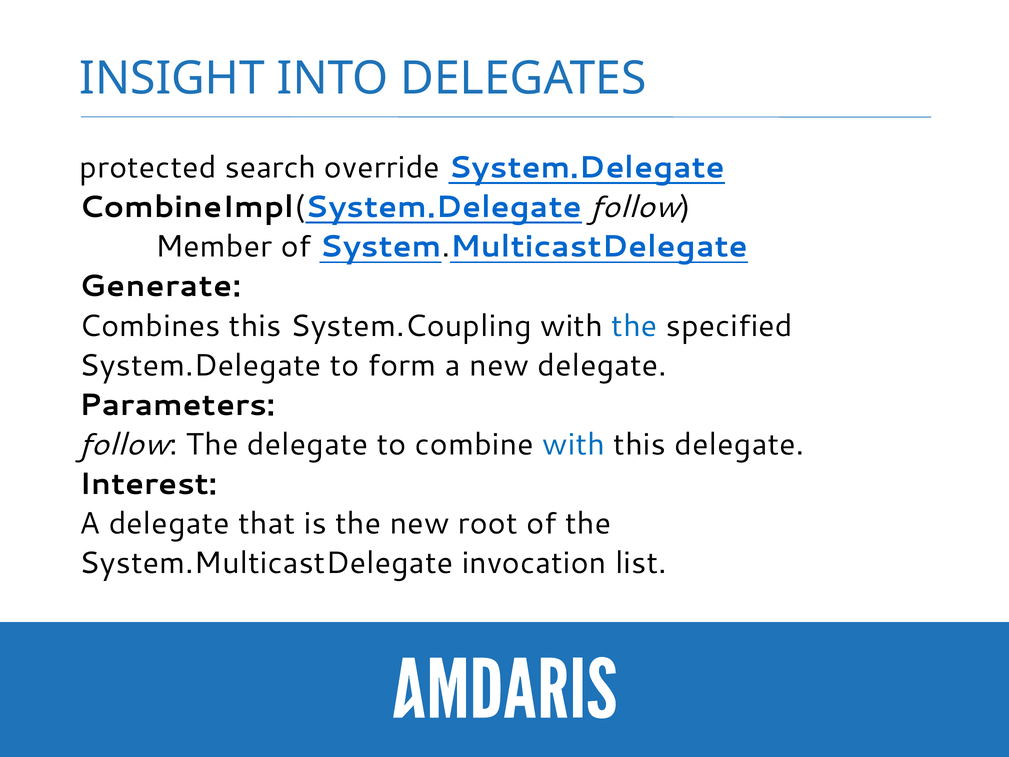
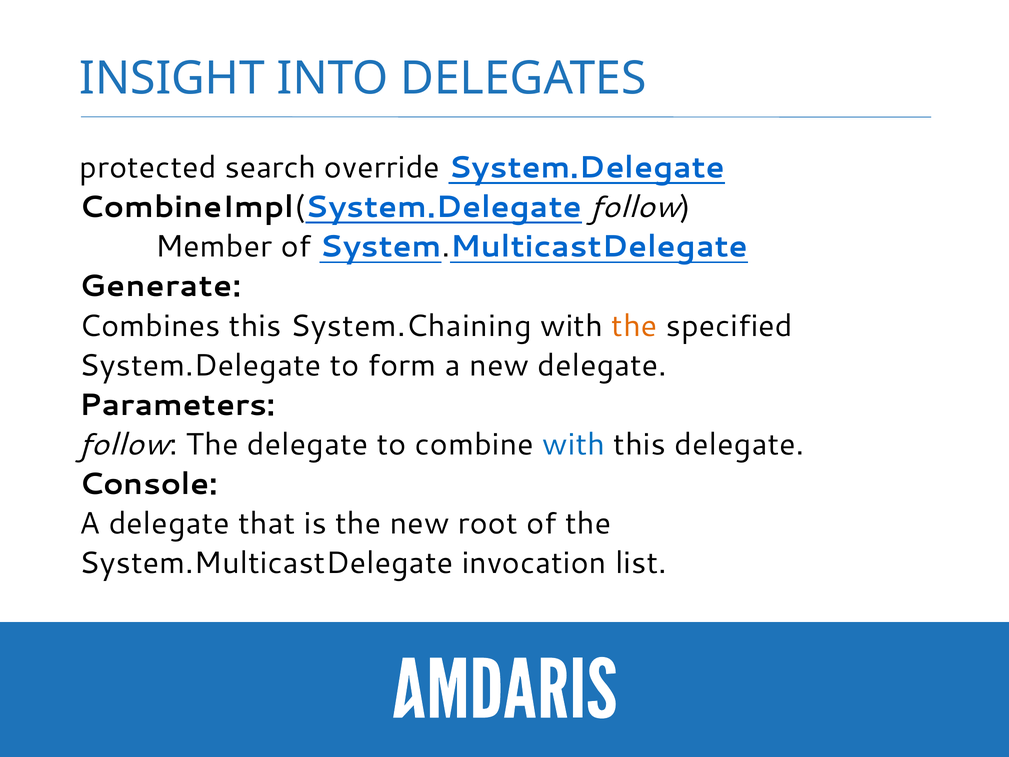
System.Coupling: System.Coupling -> System.Chaining
the at (634, 326) colour: blue -> orange
Interest: Interest -> Console
